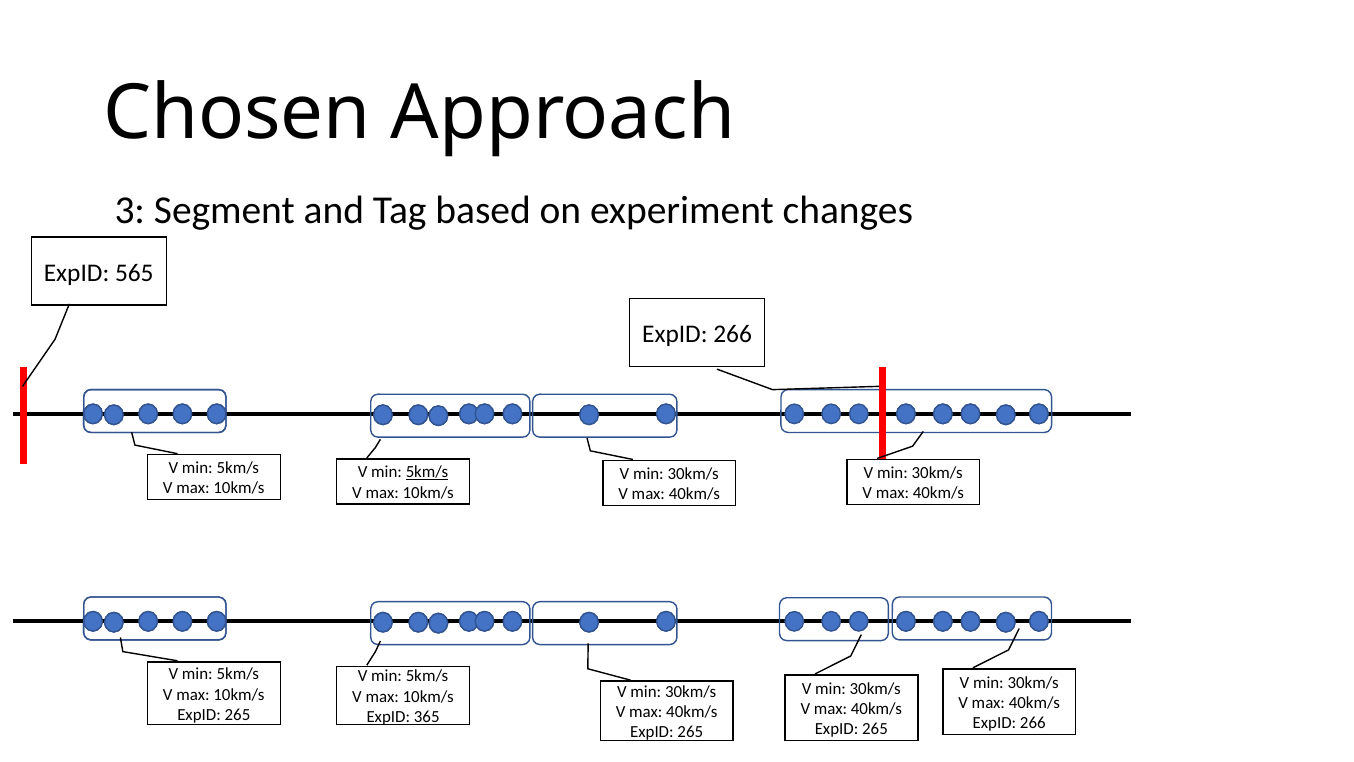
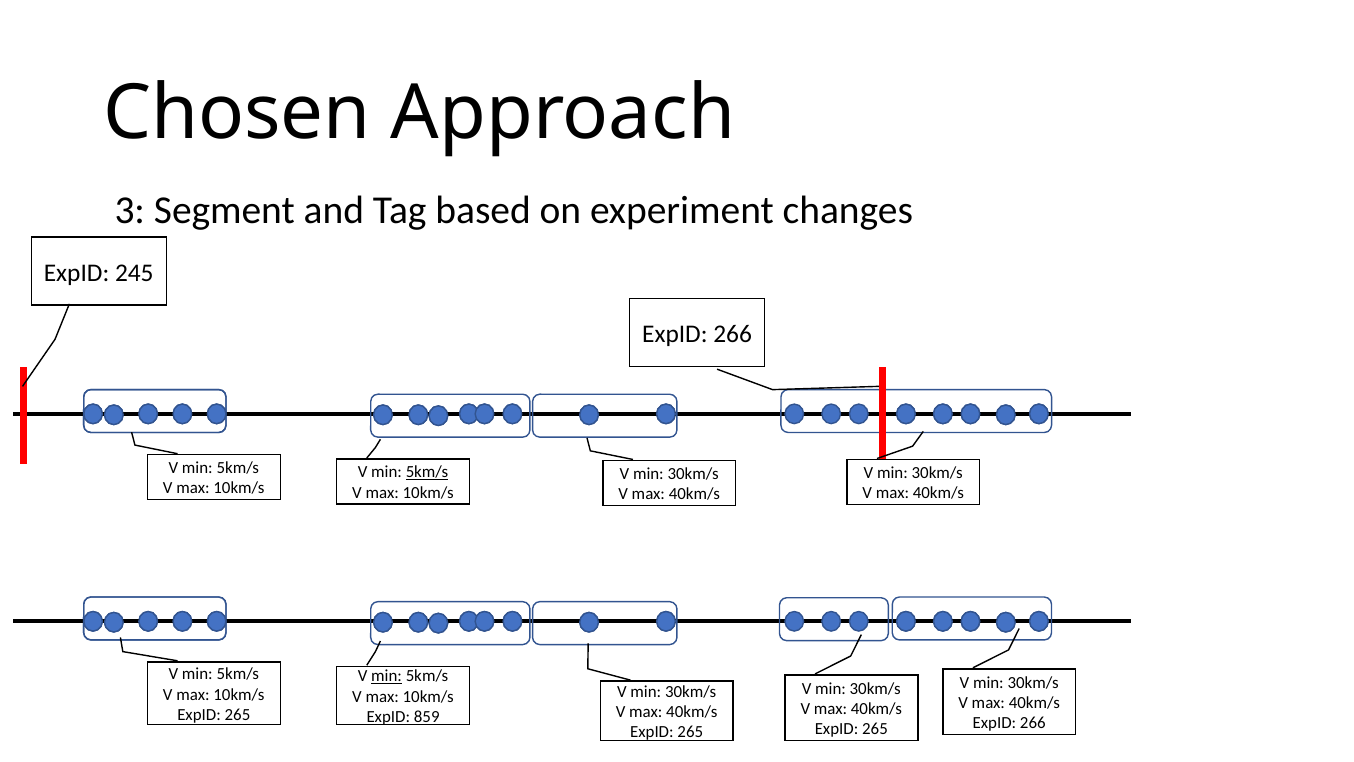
565: 565 -> 245
min at (387, 676) underline: none -> present
365: 365 -> 859
